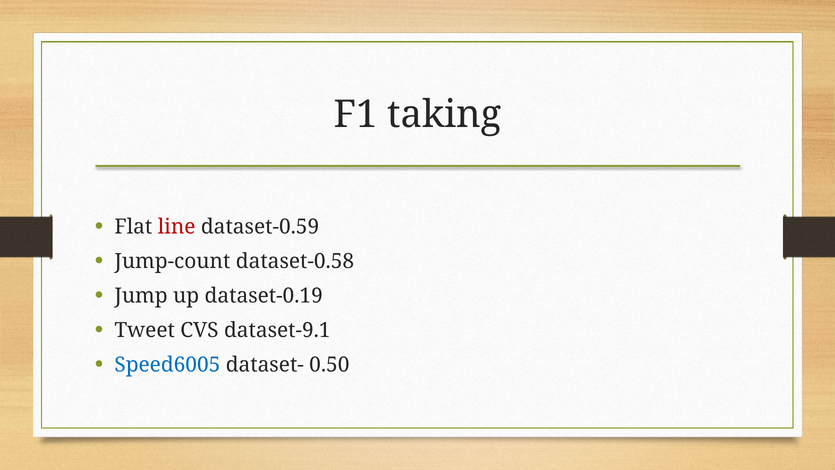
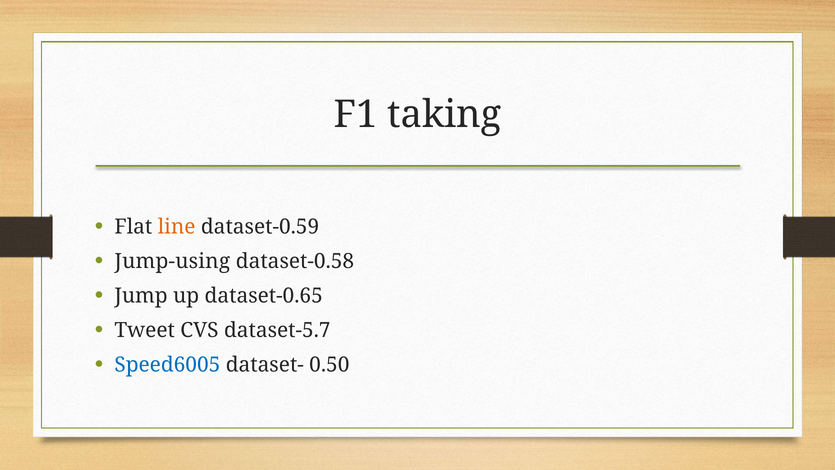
line colour: red -> orange
Jump-count: Jump-count -> Jump-using
dataset-0.19: dataset-0.19 -> dataset-0.65
dataset-9.1: dataset-9.1 -> dataset-5.7
